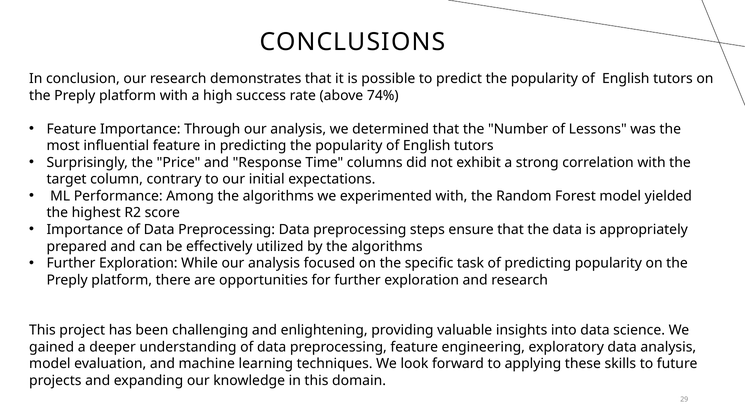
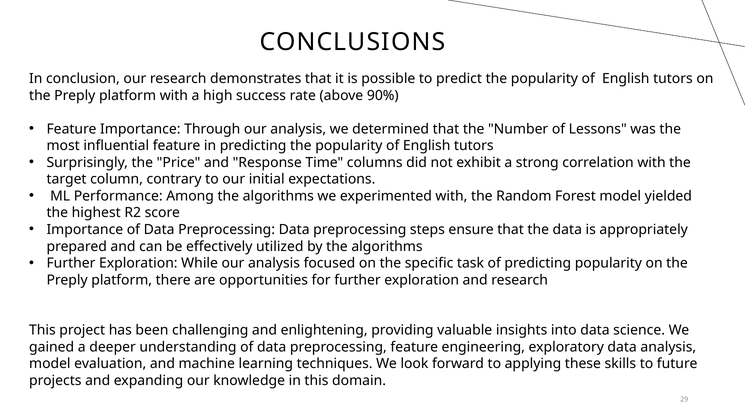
74%: 74% -> 90%
